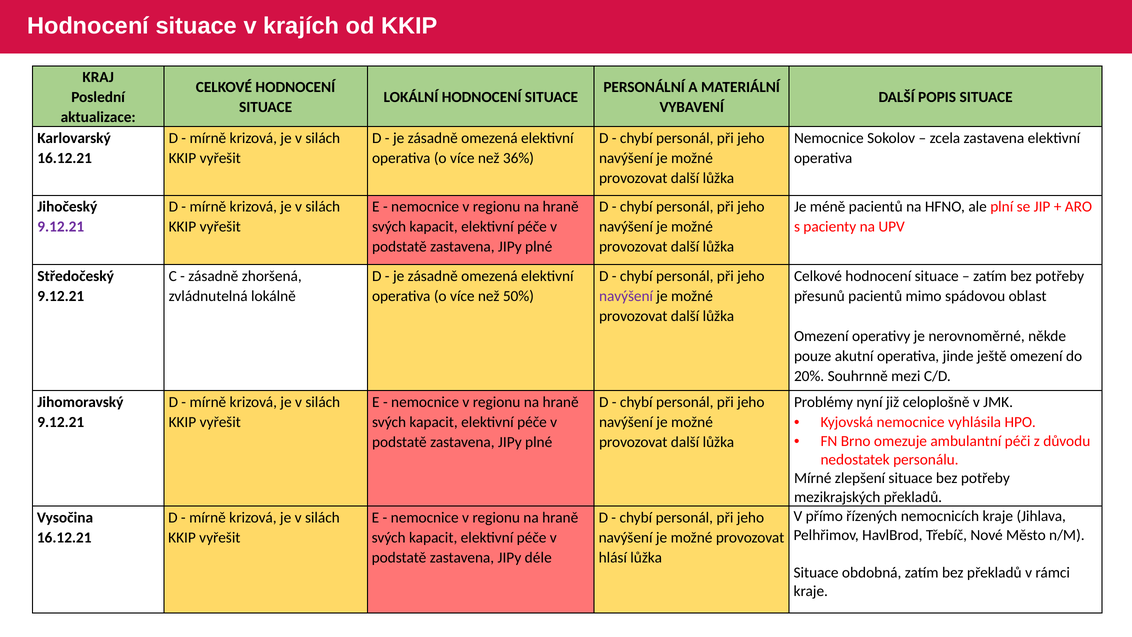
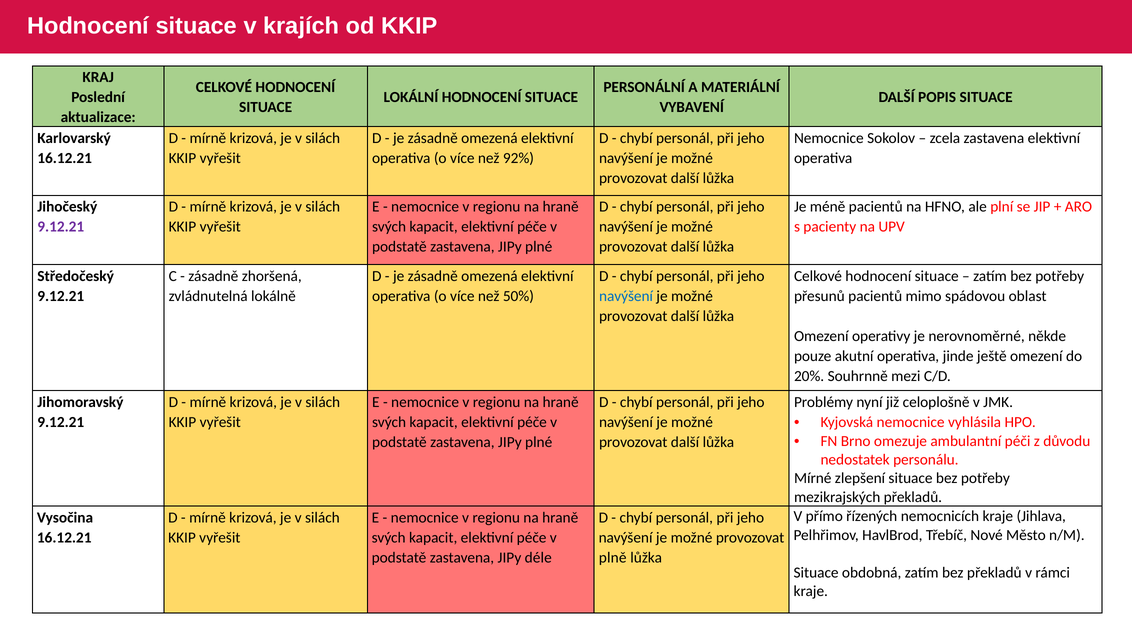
36%: 36% -> 92%
navýšení at (626, 296) colour: purple -> blue
hlásí: hlásí -> plně
